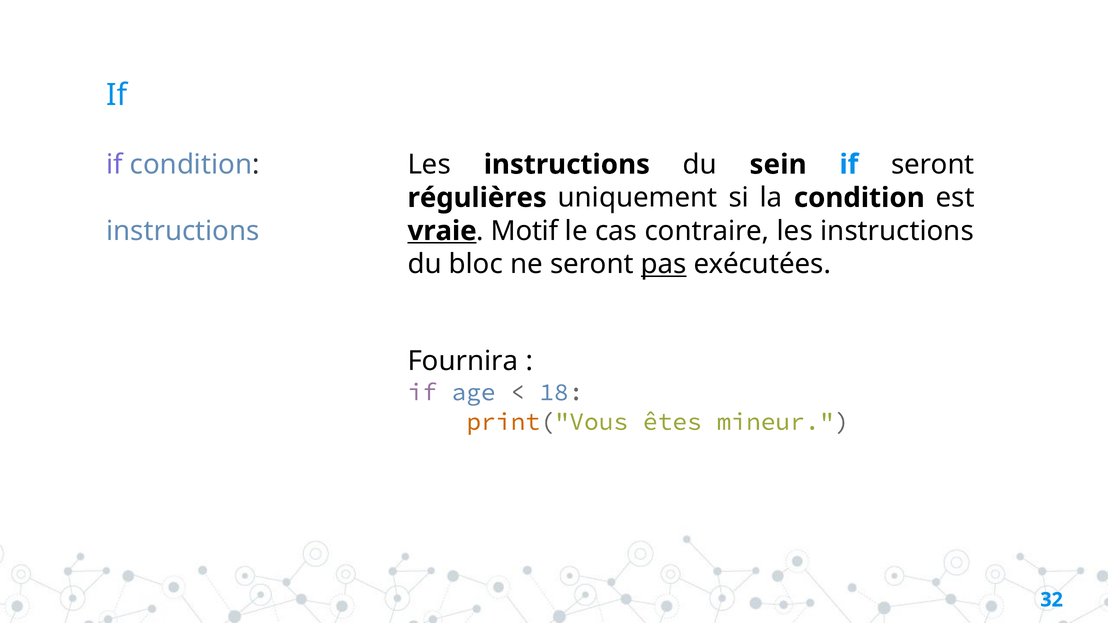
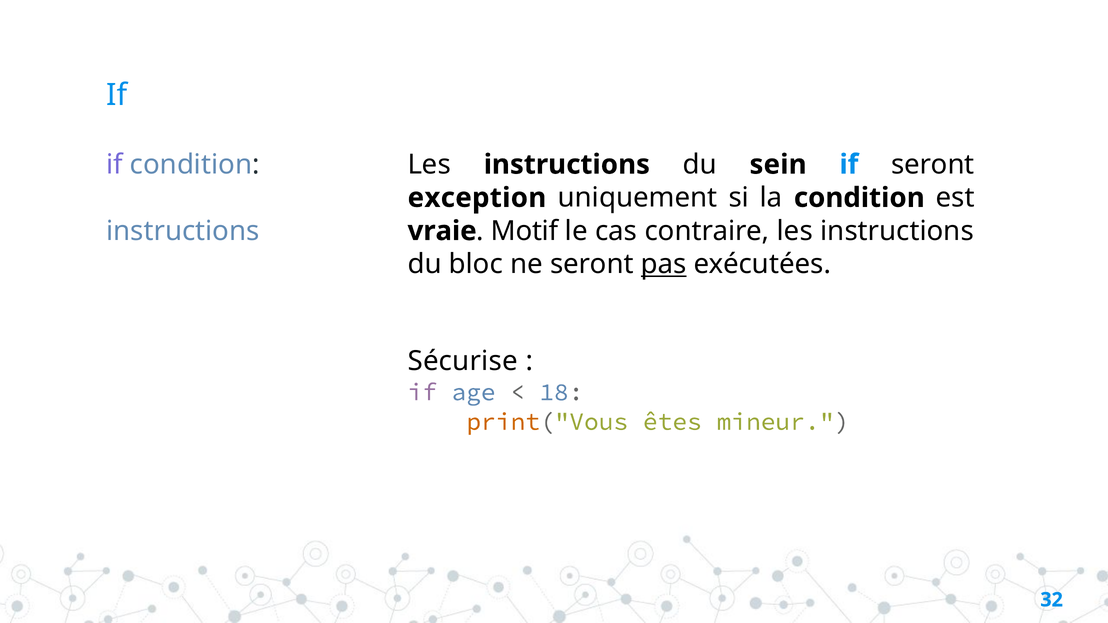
régulières: régulières -> exception
vraie underline: present -> none
Fournira: Fournira -> Sécurise
